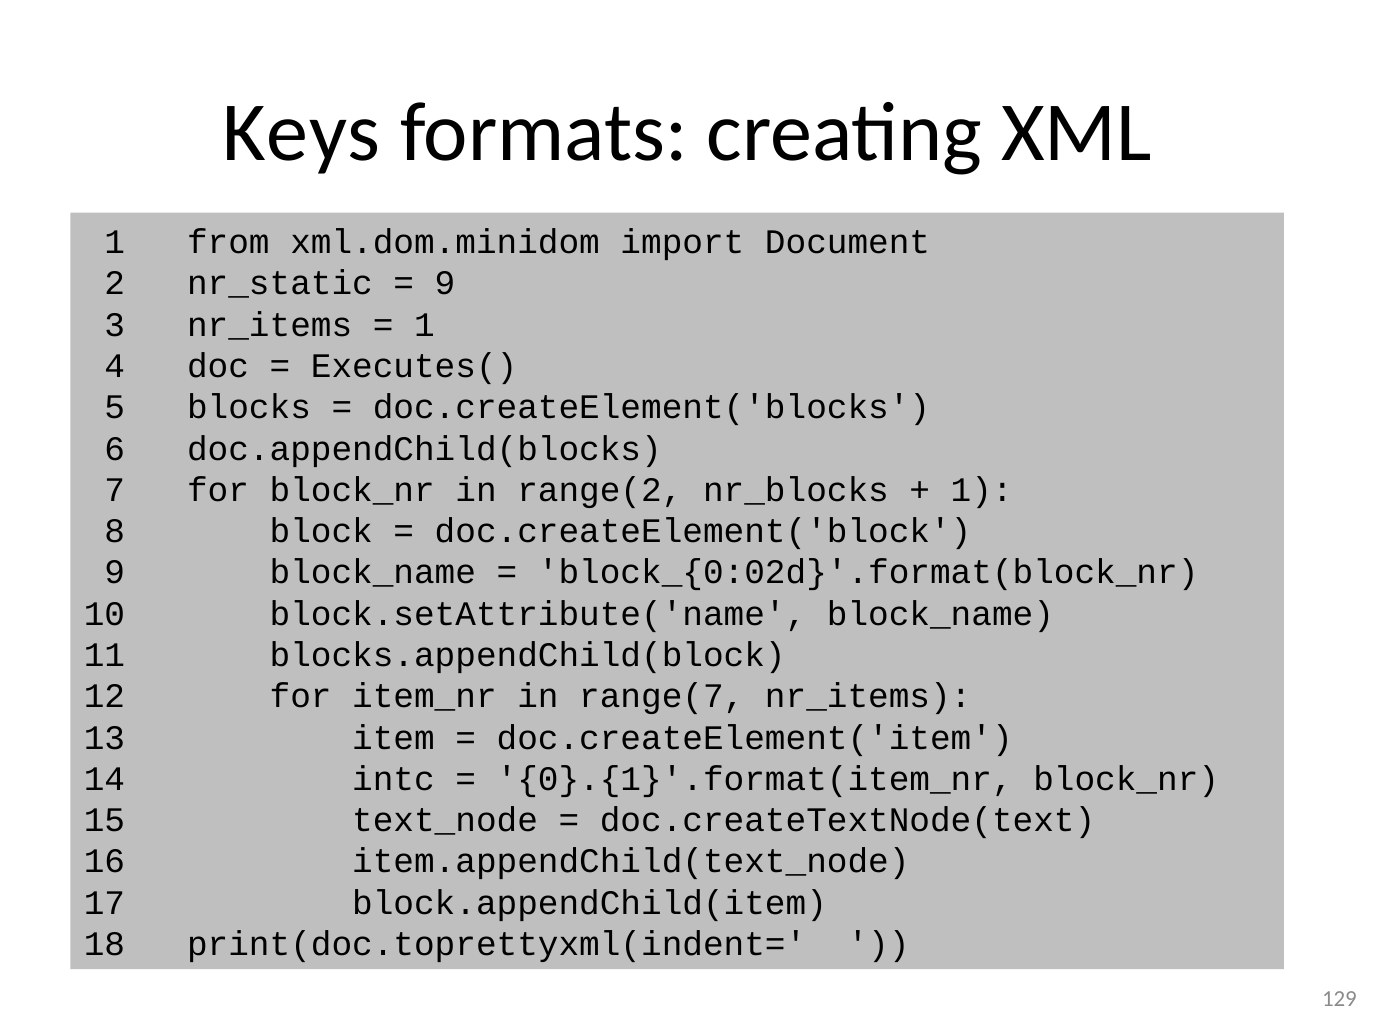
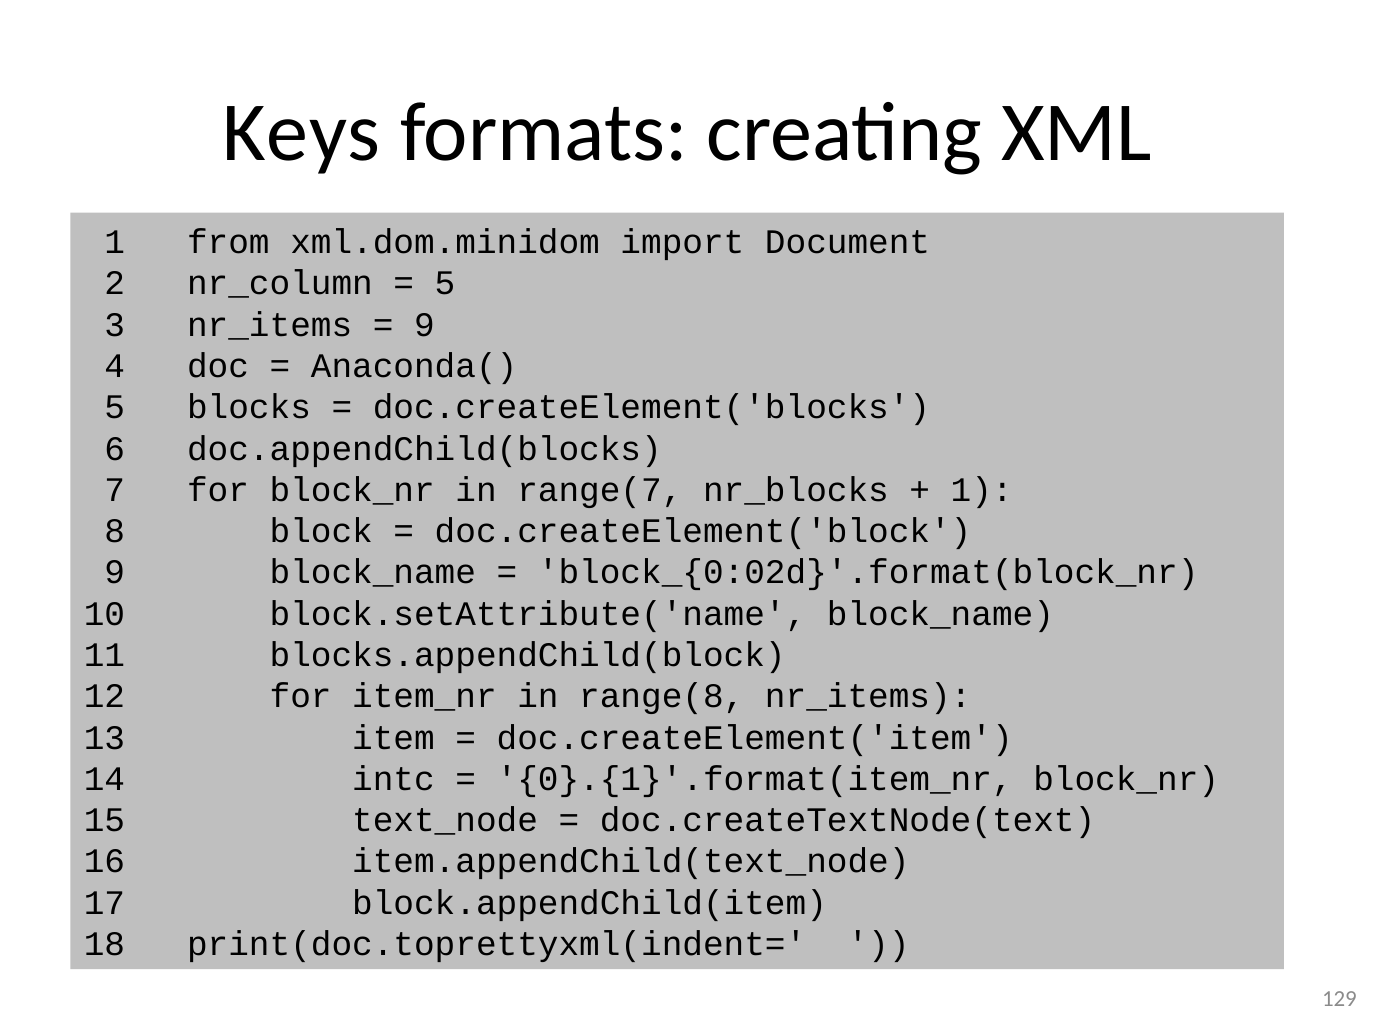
nr_static: nr_static -> nr_column
9 at (445, 284): 9 -> 5
1 at (424, 325): 1 -> 9
Executes(: Executes( -> Anaconda(
range(2: range(2 -> range(7
range(7: range(7 -> range(8
